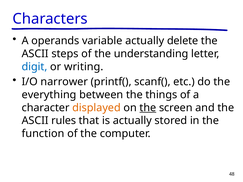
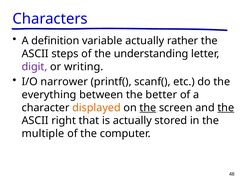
operands: operands -> definition
delete: delete -> rather
digit colour: blue -> purple
things: things -> better
the at (226, 108) underline: none -> present
rules: rules -> right
function: function -> multiple
